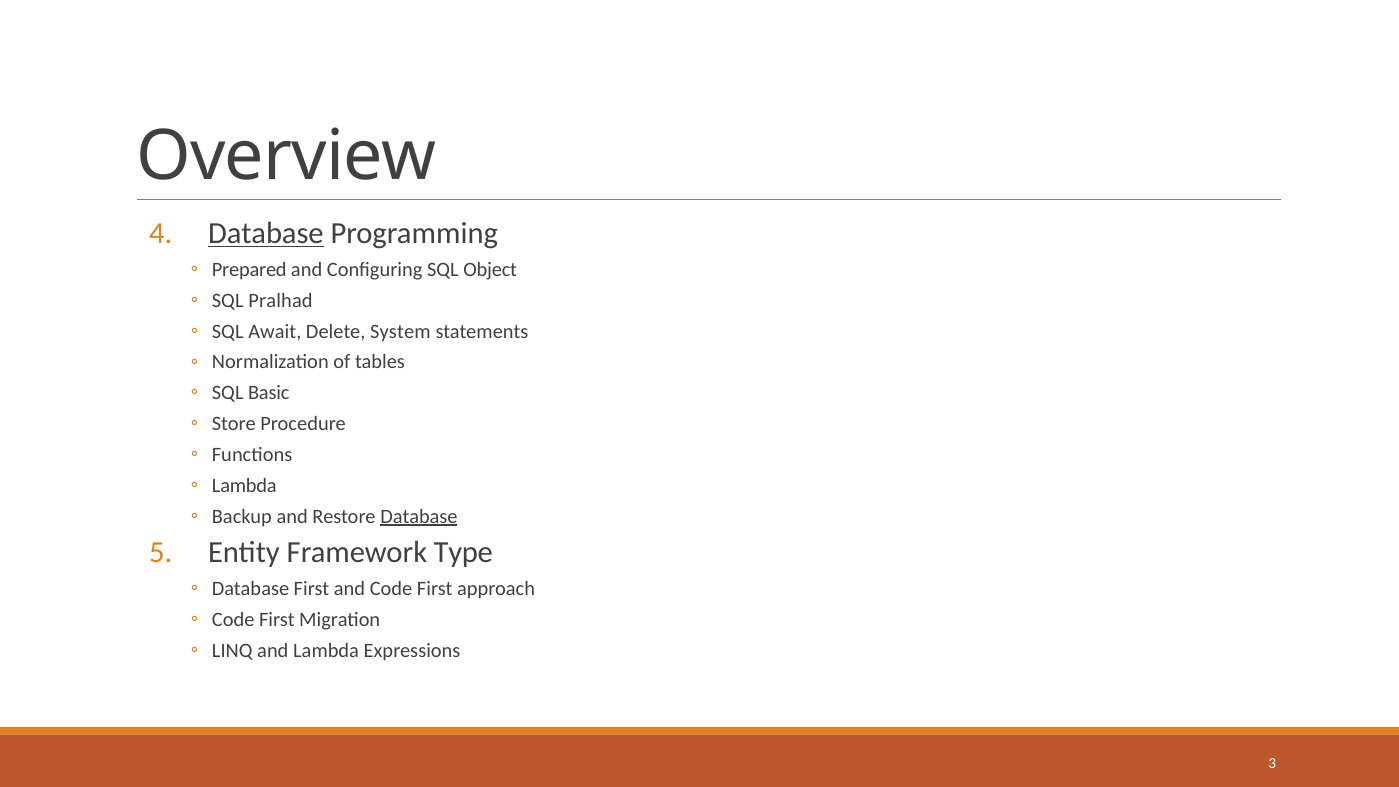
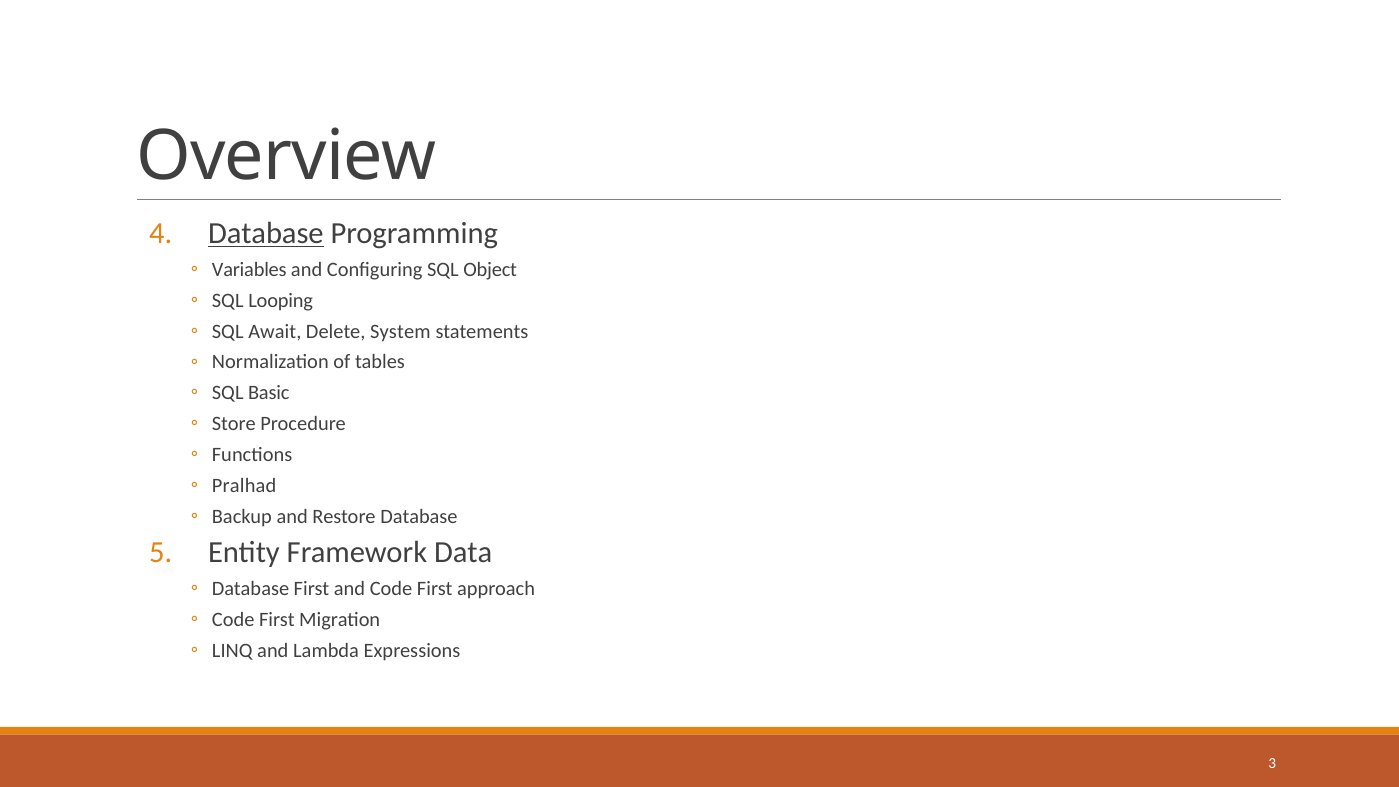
Prepared: Prepared -> Variables
Pralhad: Pralhad -> Looping
Lambda at (244, 485): Lambda -> Pralhad
Database at (419, 516) underline: present -> none
Type: Type -> Data
